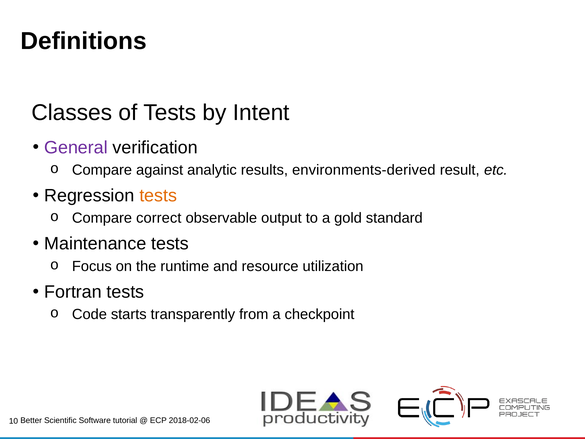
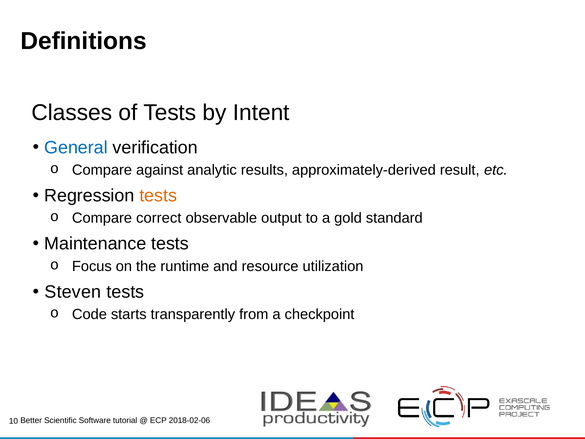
General colour: purple -> blue
environments-derived: environments-derived -> approximately-derived
Fortran: Fortran -> Steven
